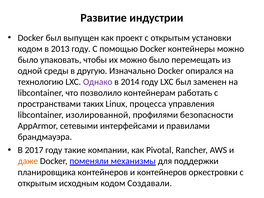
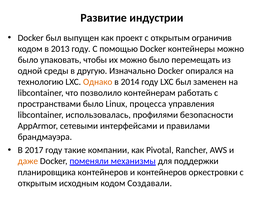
установки: установки -> ограничив
Однако colour: purple -> orange
пространствами таких: таких -> было
изолированной: изолированной -> использовалась
